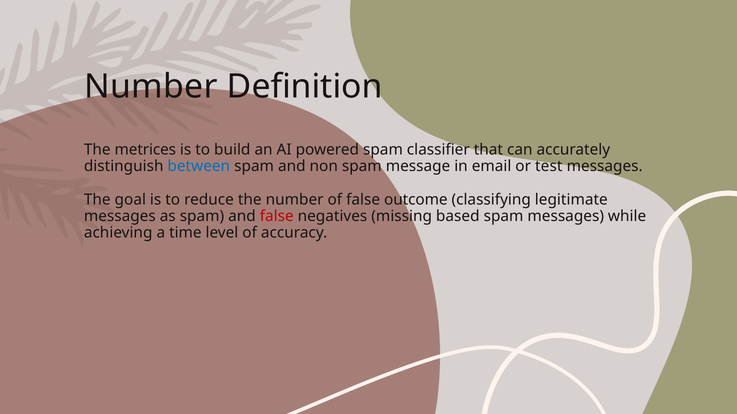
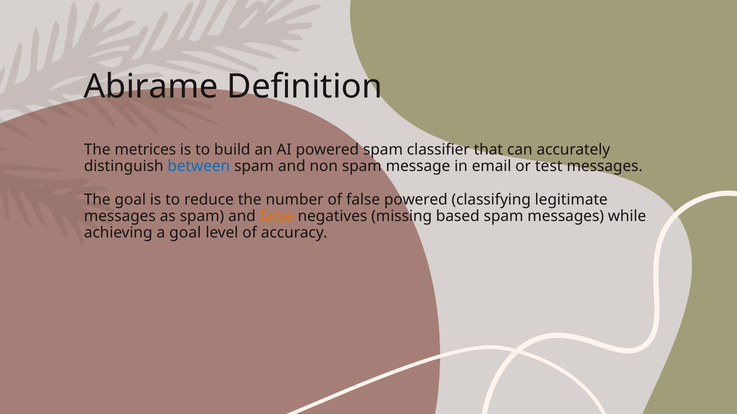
Number at (151, 87): Number -> Abirame
false outcome: outcome -> powered
false at (277, 216) colour: red -> orange
a time: time -> goal
